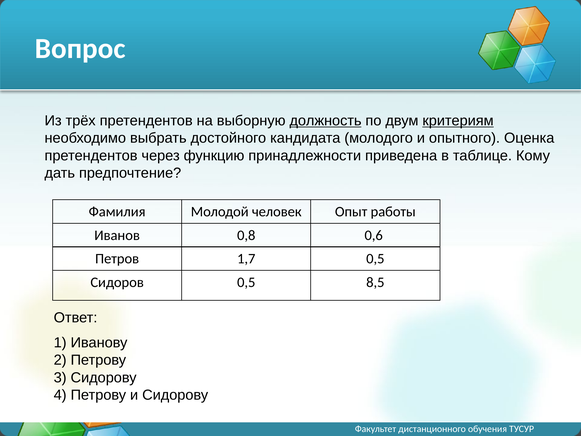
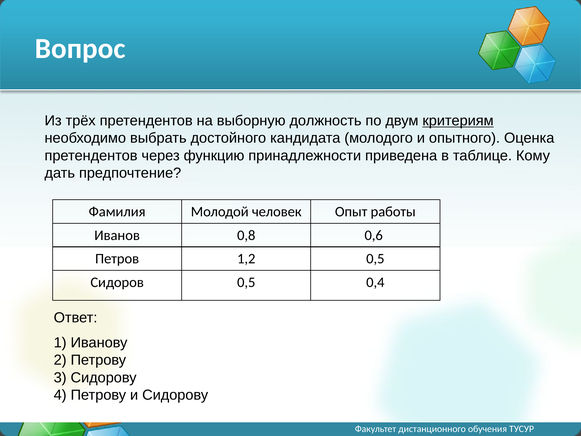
должность underline: present -> none
1,7: 1,7 -> 1,2
8,5: 8,5 -> 0,4
